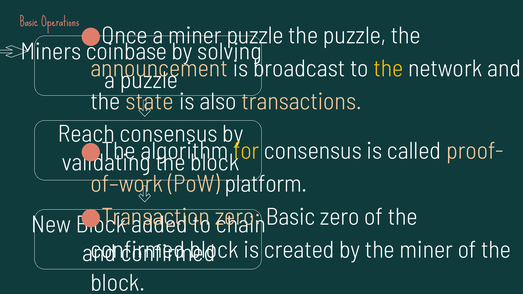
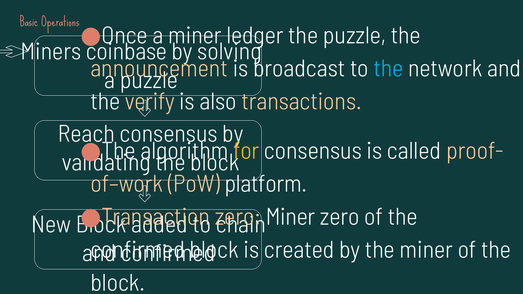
miner puzzle: puzzle -> ledger
the at (388, 69) colour: yellow -> light blue
state: state -> verify
Basic at (291, 217): Basic -> Miner
